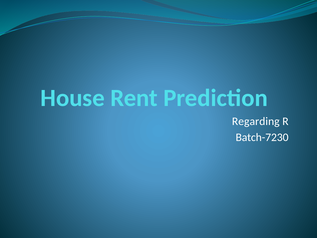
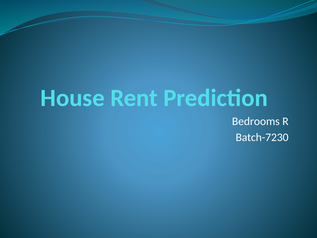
Regarding: Regarding -> Bedrooms
